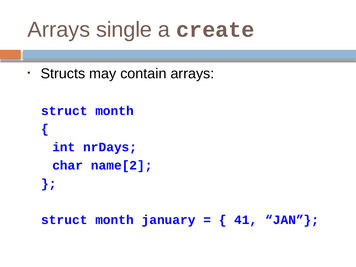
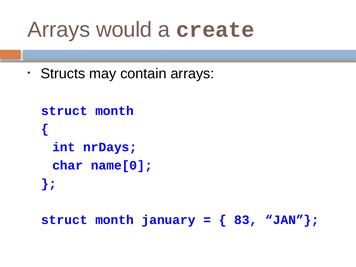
single: single -> would
name[2: name[2 -> name[0
41: 41 -> 83
